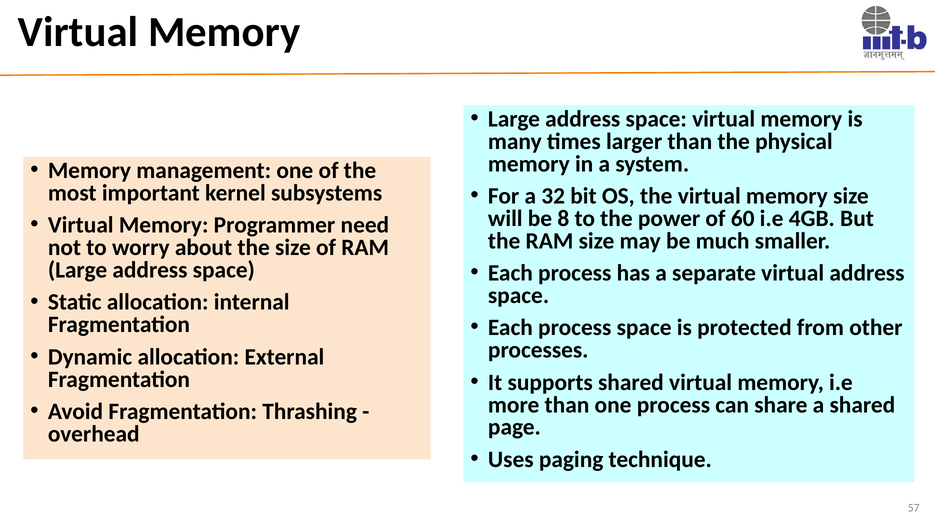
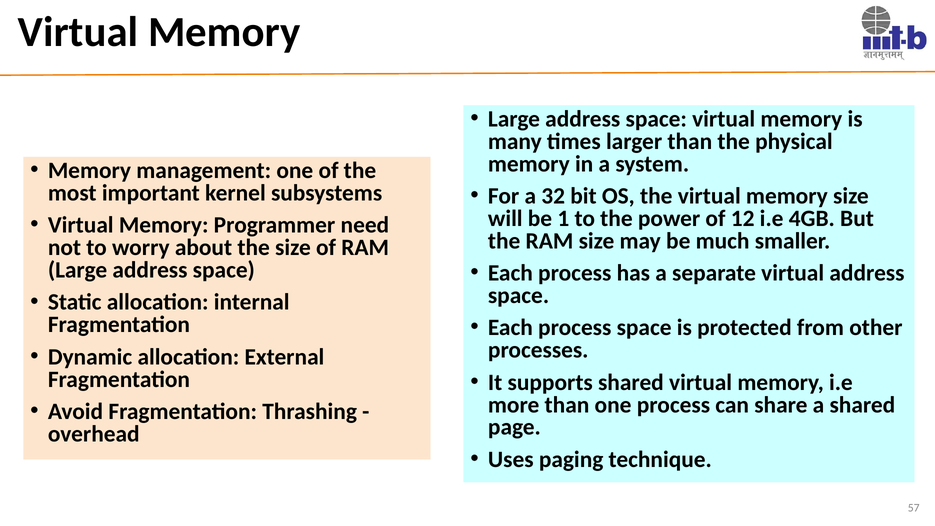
8: 8 -> 1
60: 60 -> 12
